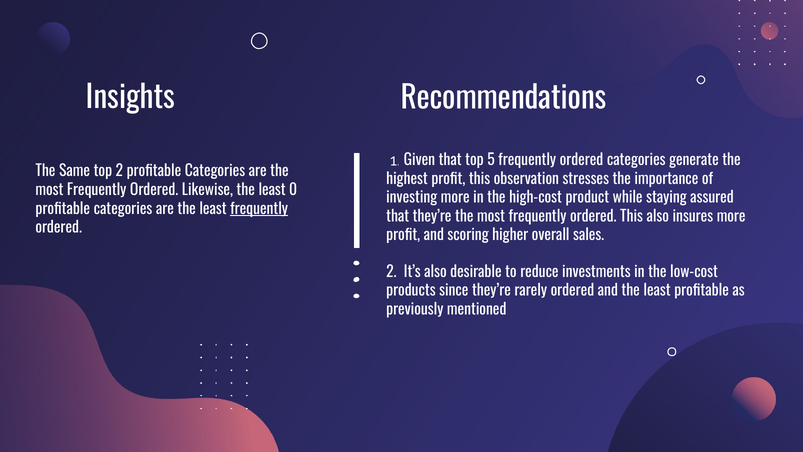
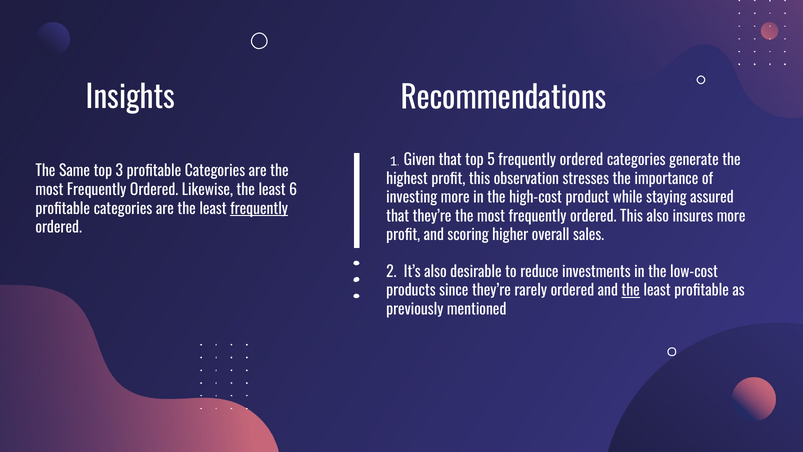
top 2: 2 -> 3
0: 0 -> 6
the at (631, 290) underline: none -> present
